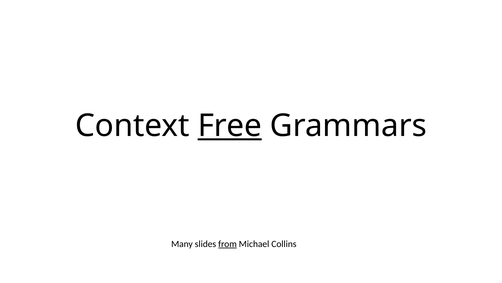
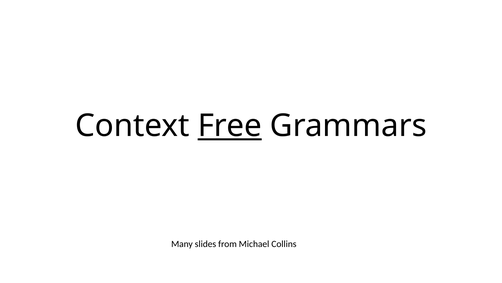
from underline: present -> none
